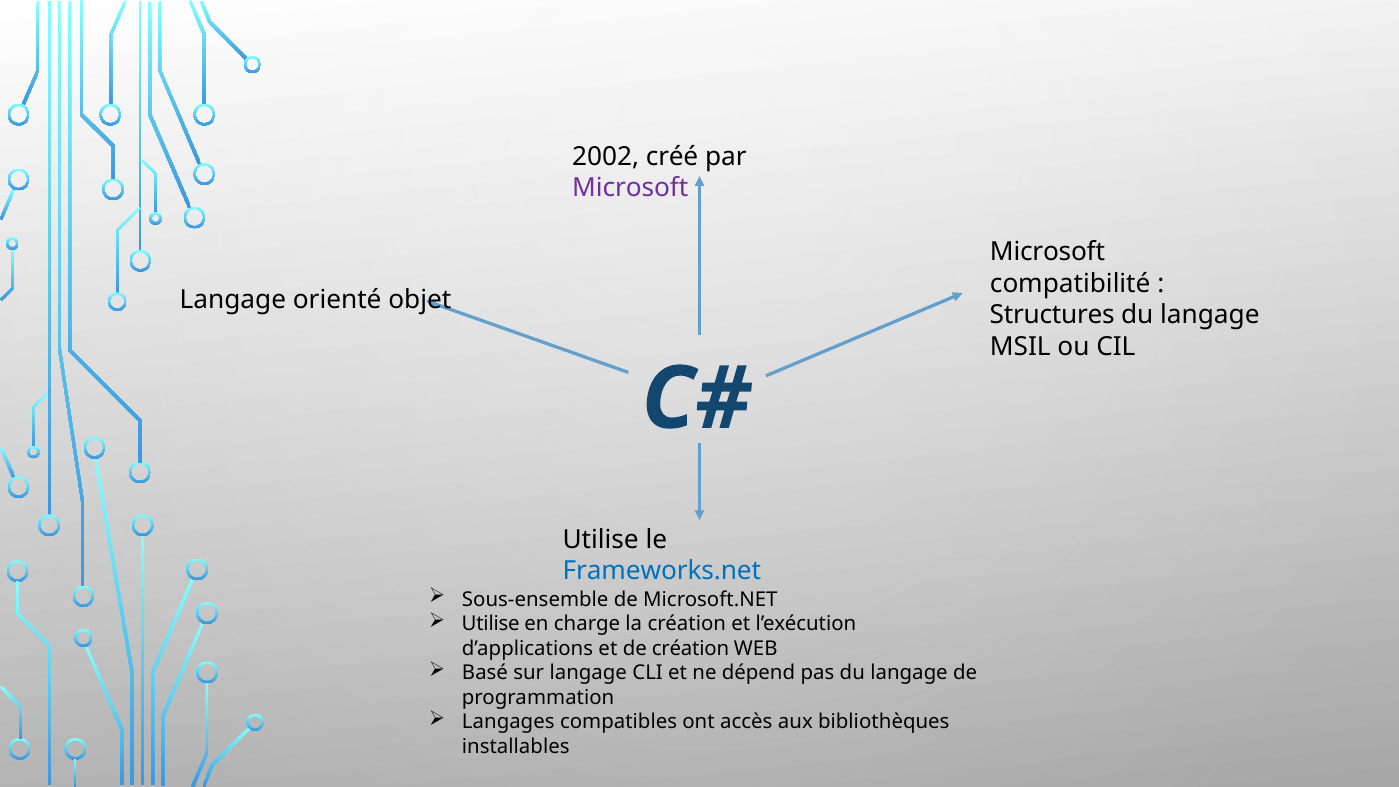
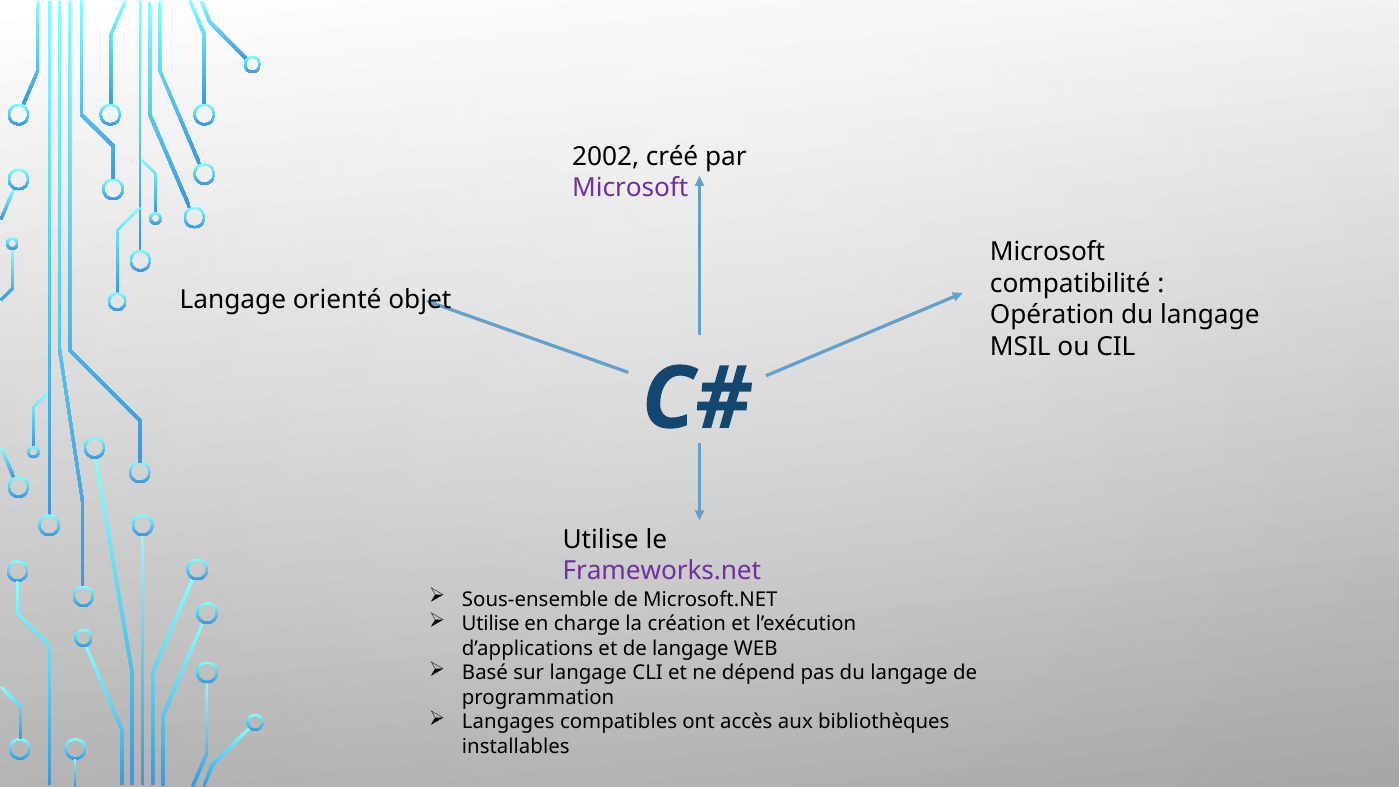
Structures: Structures -> Opération
Frameworks.net colour: blue -> purple
de création: création -> langage
